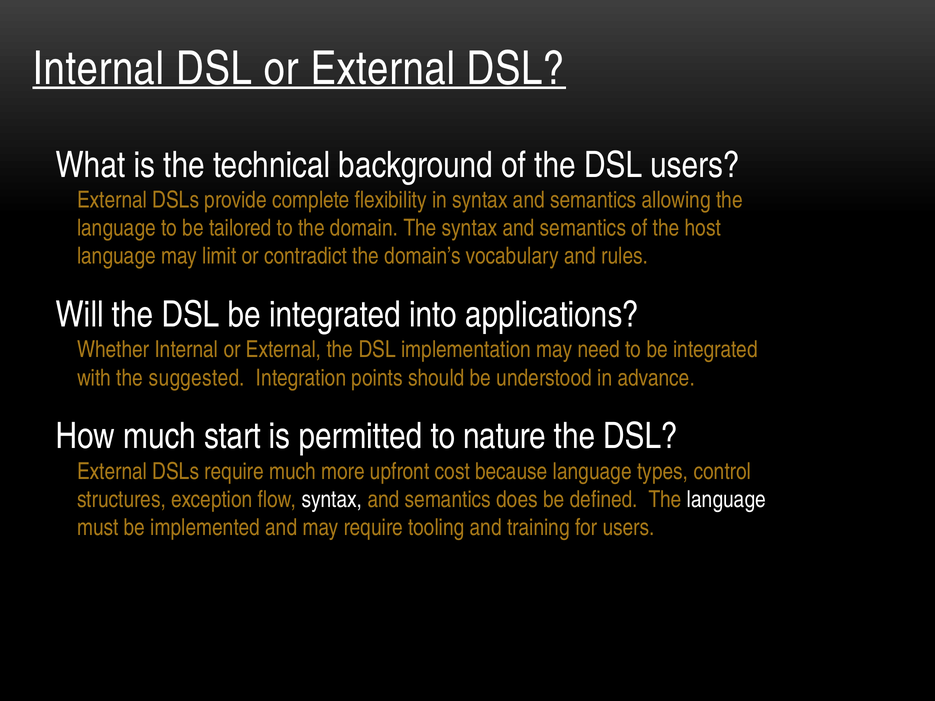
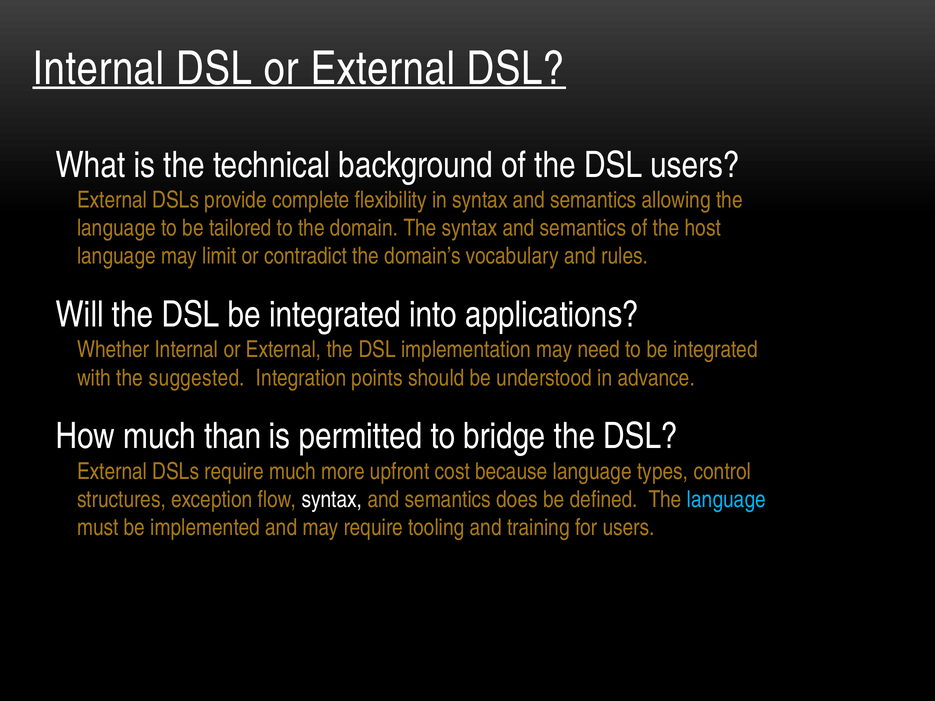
start: start -> than
nature: nature -> bridge
language at (726, 500) colour: white -> light blue
